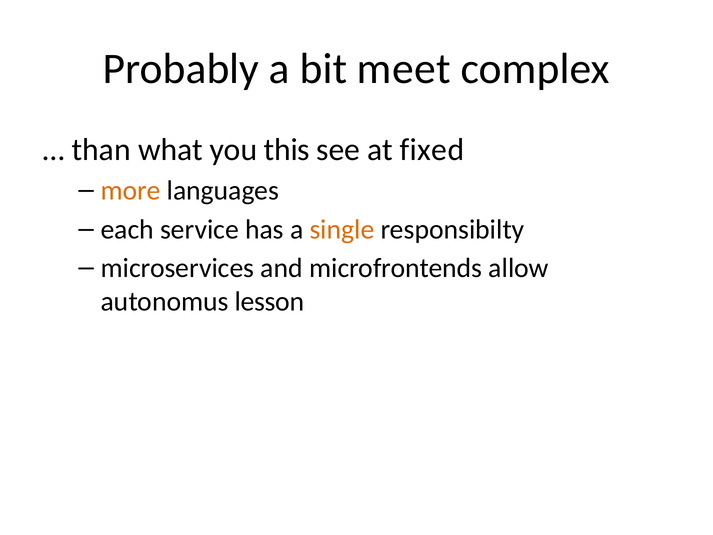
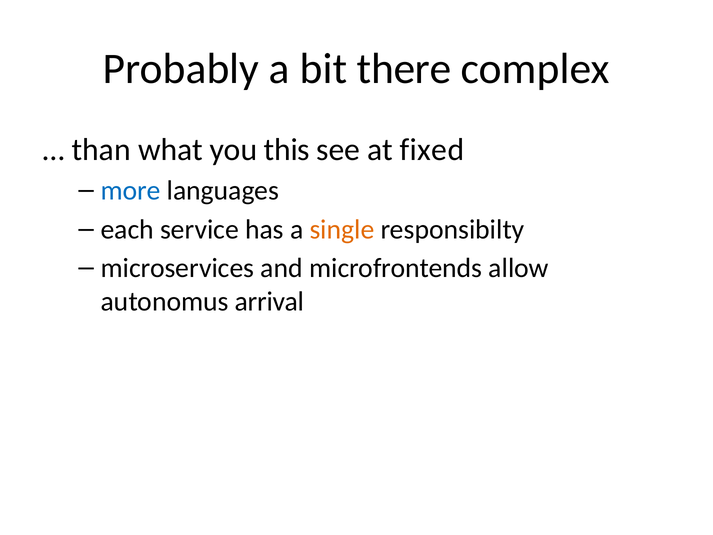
meet: meet -> there
more colour: orange -> blue
lesson: lesson -> arrival
